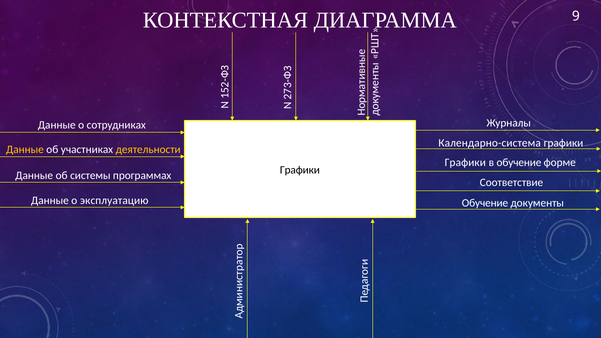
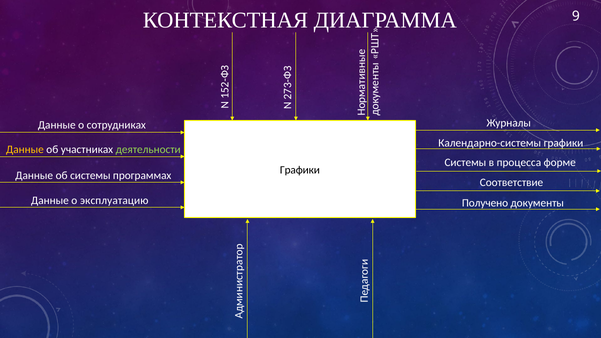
Календарно-система: Календарно-система -> Календарно-системы
деятельности colour: yellow -> light green
Графики at (465, 163): Графики -> Системы
в обучение: обучение -> процесса
Обучение at (485, 203): Обучение -> Получено
